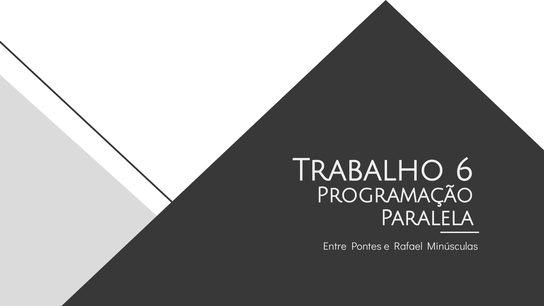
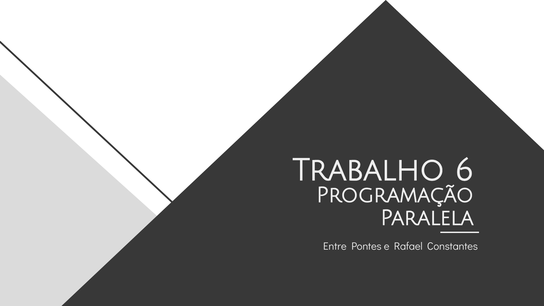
Minúsculas: Minúsculas -> Constantes
